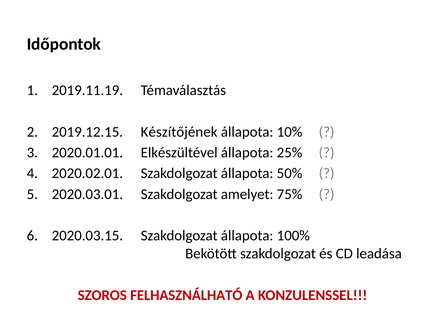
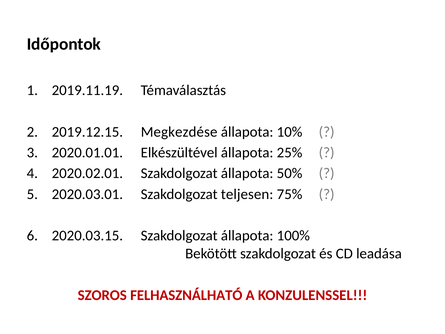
Készítőjének: Készítőjének -> Megkezdése
amelyet: amelyet -> teljesen
